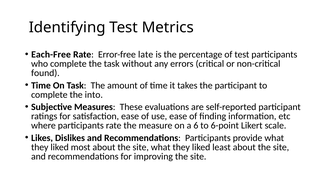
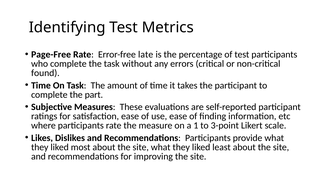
Each-Free: Each-Free -> Page-Free
into: into -> part
6: 6 -> 1
6-point: 6-point -> 3-point
